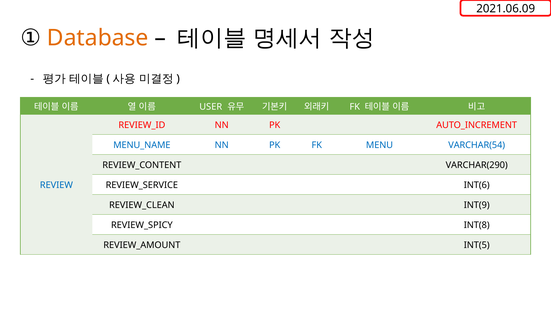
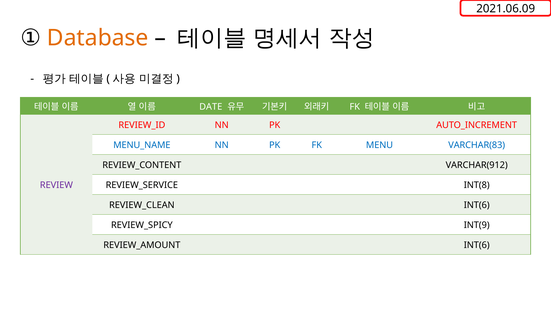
USER: USER -> DATE
VARCHAR(54: VARCHAR(54 -> VARCHAR(83
VARCHAR(290: VARCHAR(290 -> VARCHAR(912
REVIEW colour: blue -> purple
INT(6: INT(6 -> INT(8
INT(9 at (477, 205): INT(9 -> INT(6
INT(8: INT(8 -> INT(9
INT(5 at (477, 245): INT(5 -> INT(6
